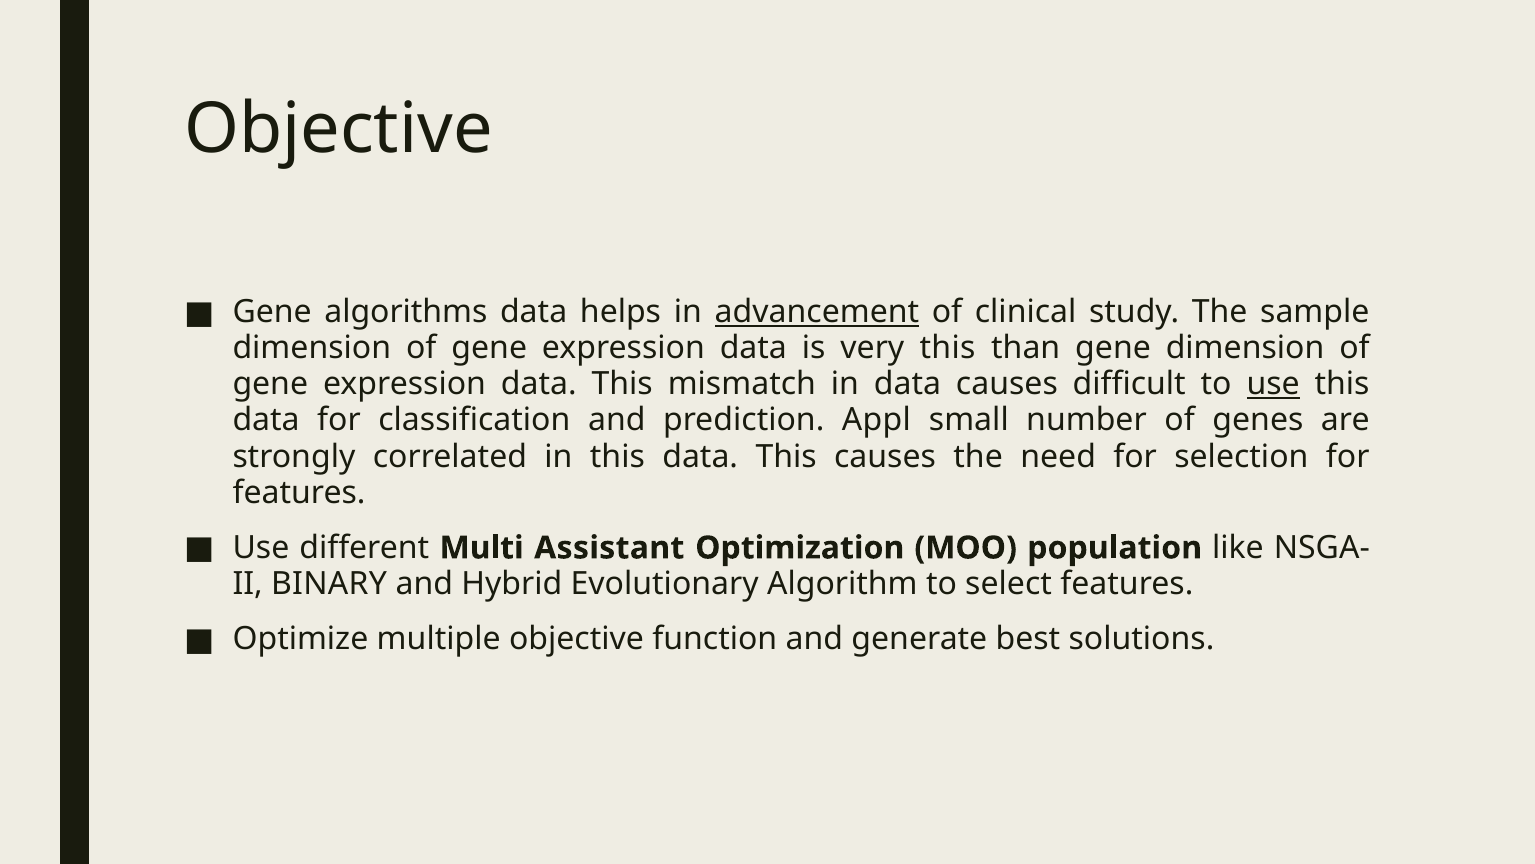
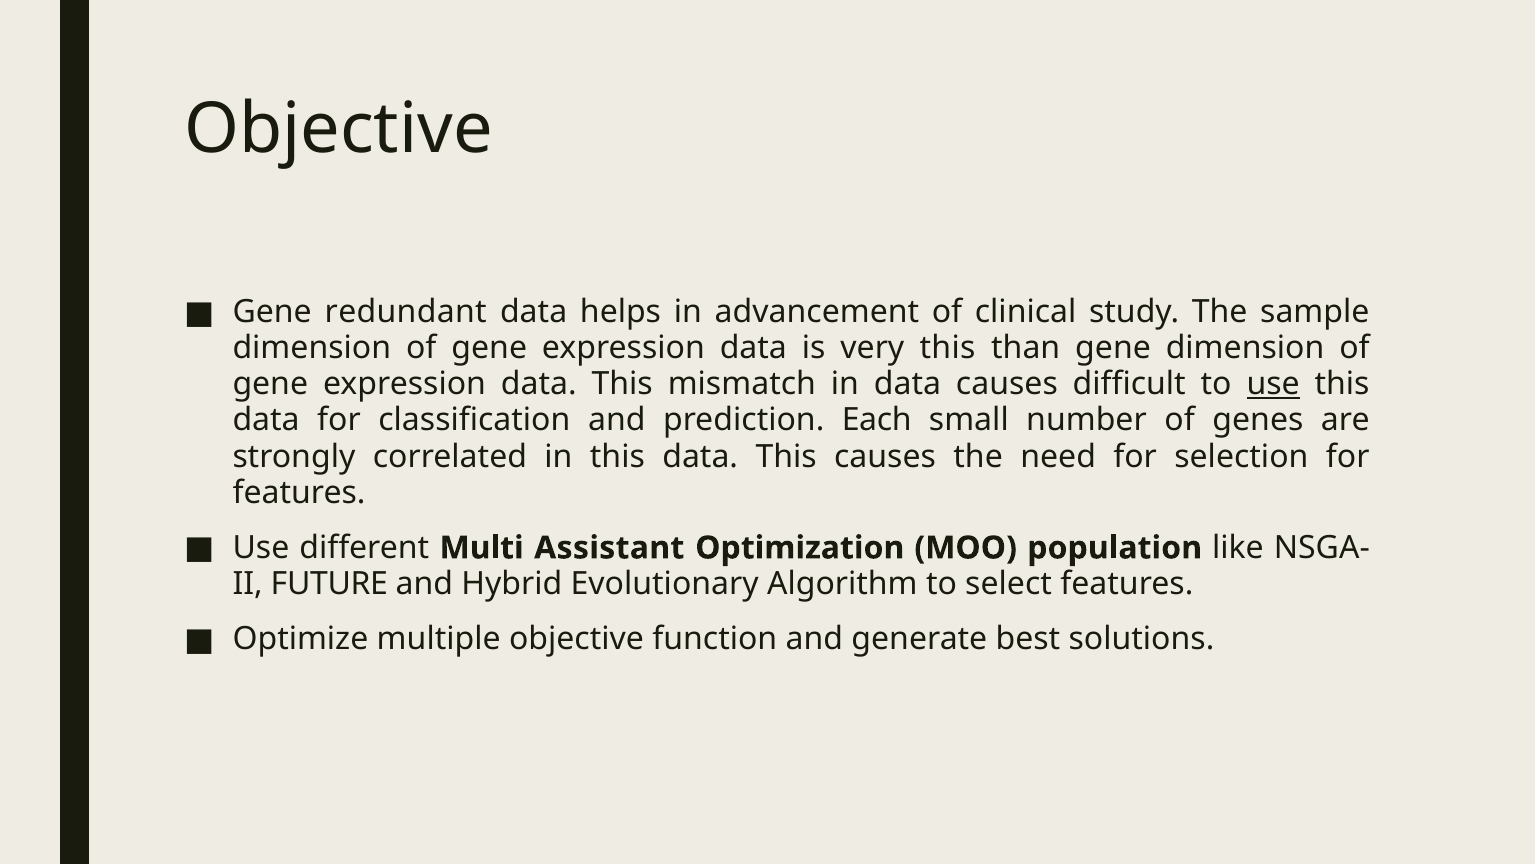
algorithms: algorithms -> redundant
advancement underline: present -> none
Appl: Appl -> Each
BINARY: BINARY -> FUTURE
